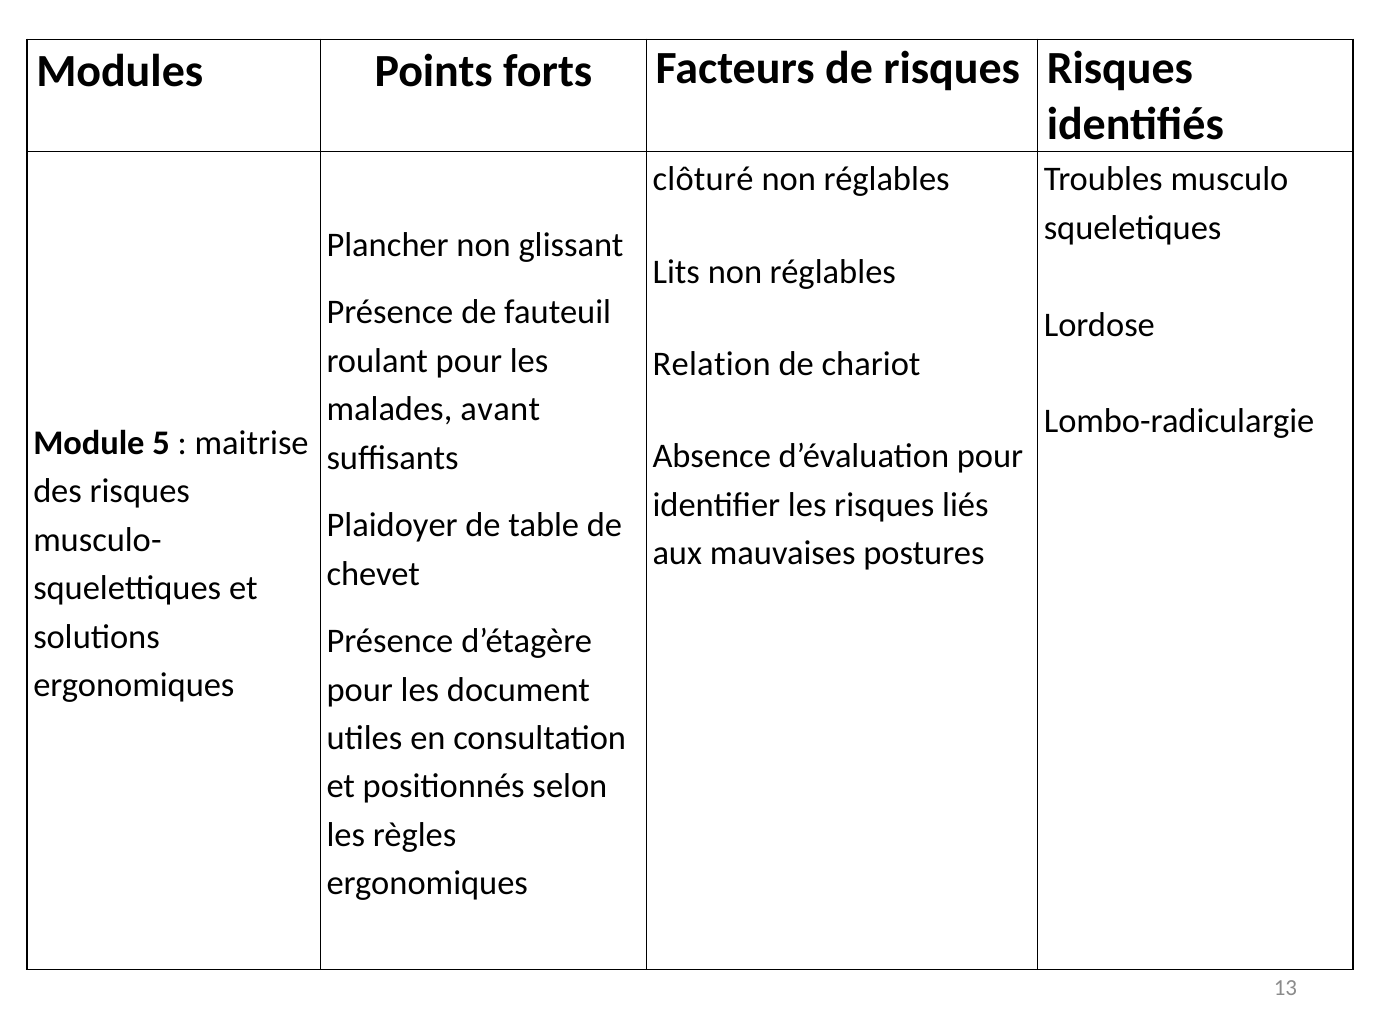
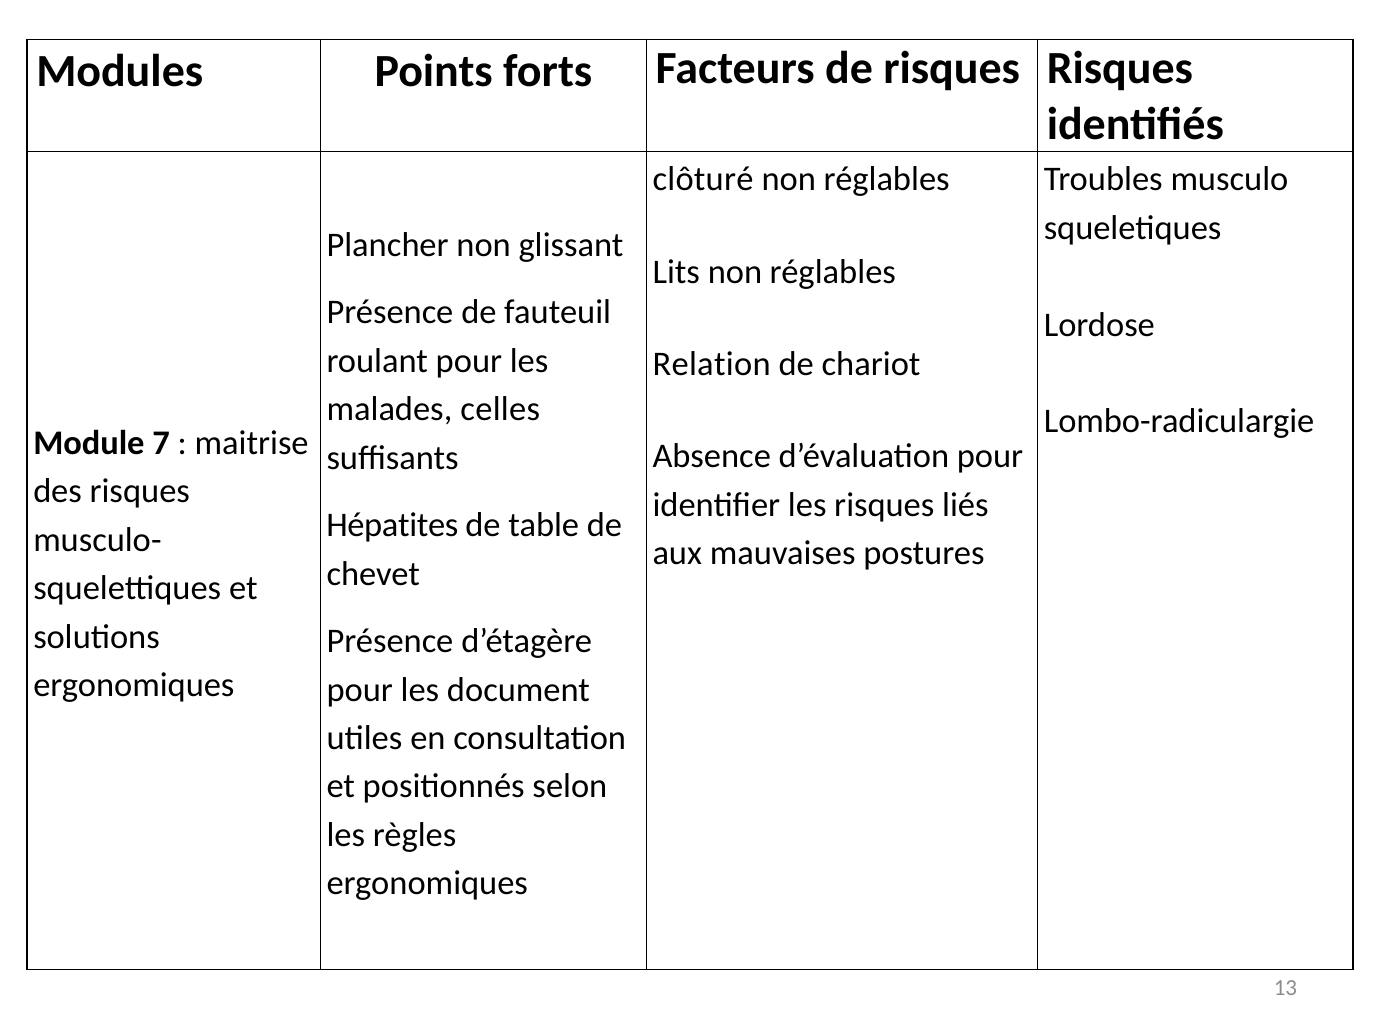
avant: avant -> celles
5: 5 -> 7
Plaidoyer: Plaidoyer -> Hépatites
